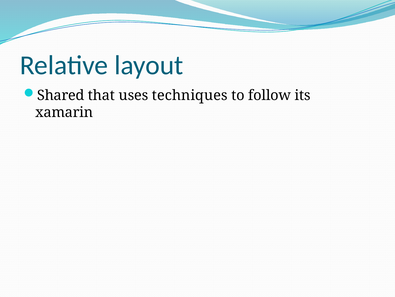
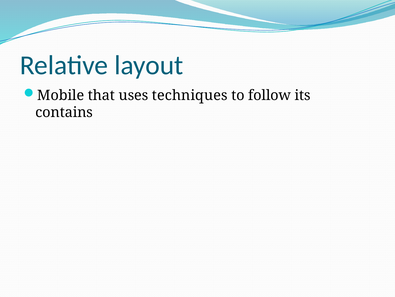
Shared: Shared -> Mobile
xamarin: xamarin -> contains
